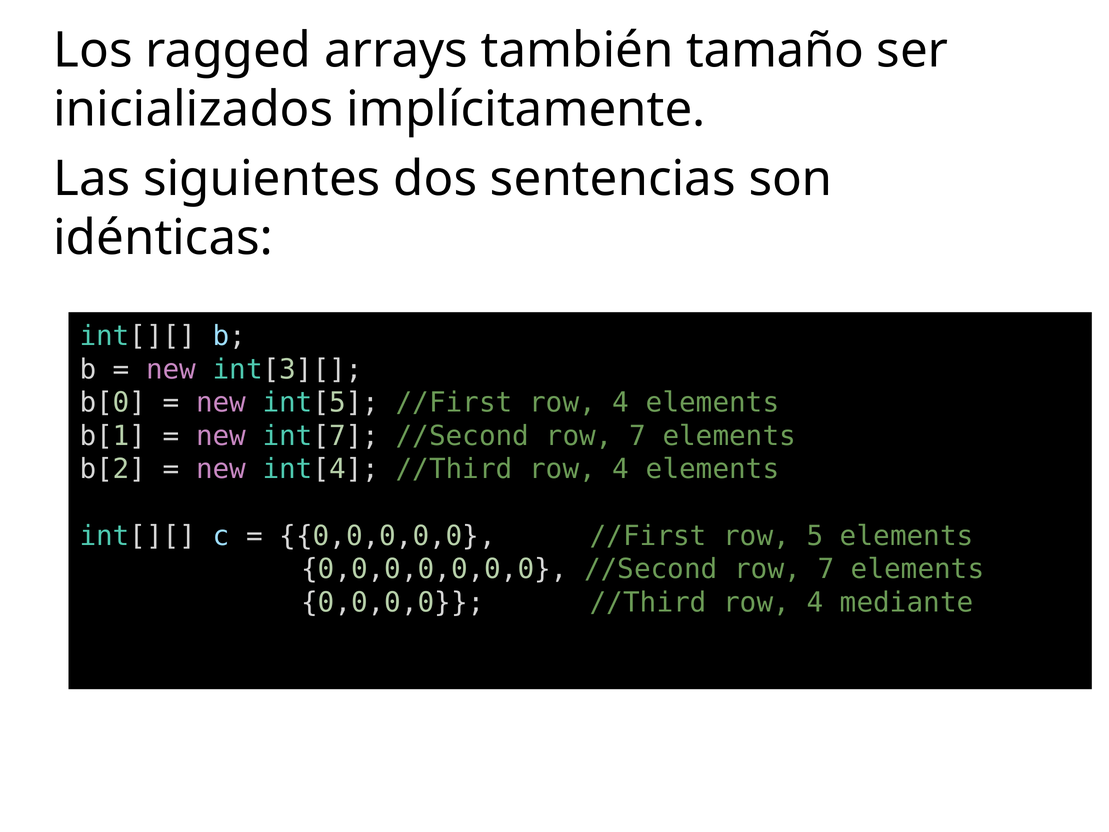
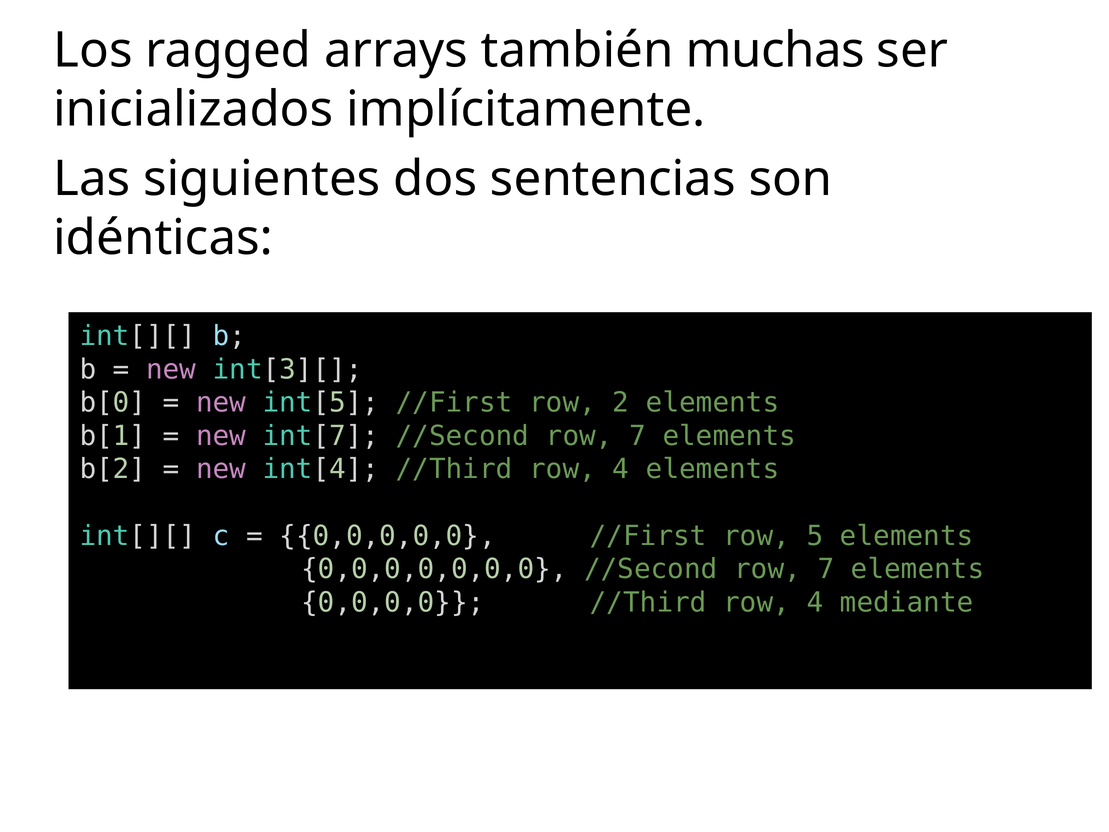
tamaño: tamaño -> muchas
//First row 4: 4 -> 2
